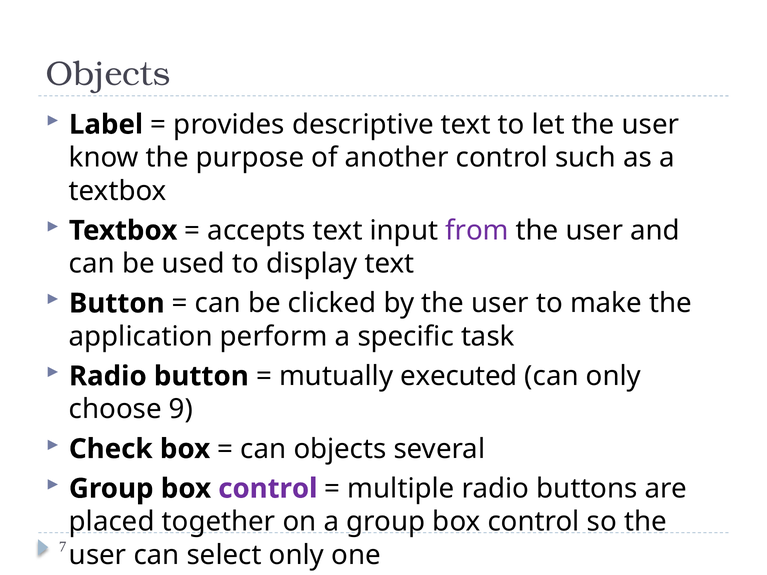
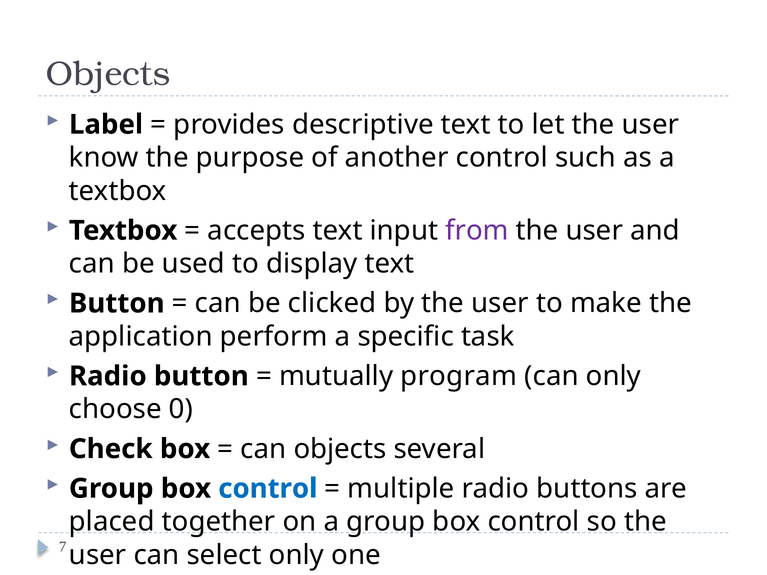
executed: executed -> program
9: 9 -> 0
control at (268, 489) colour: purple -> blue
